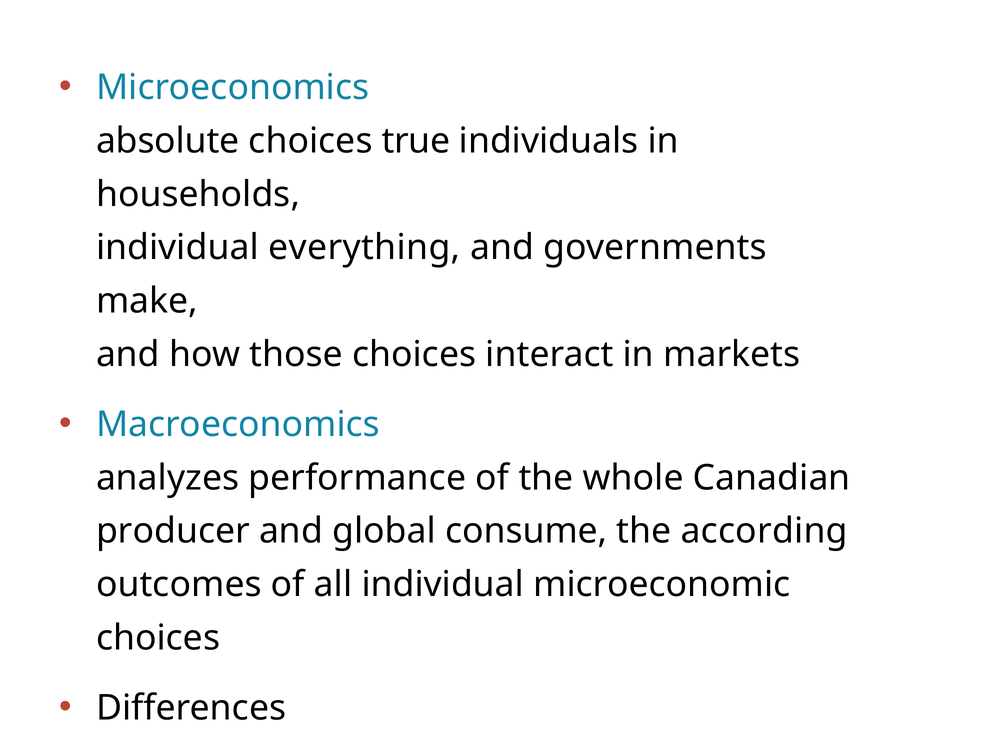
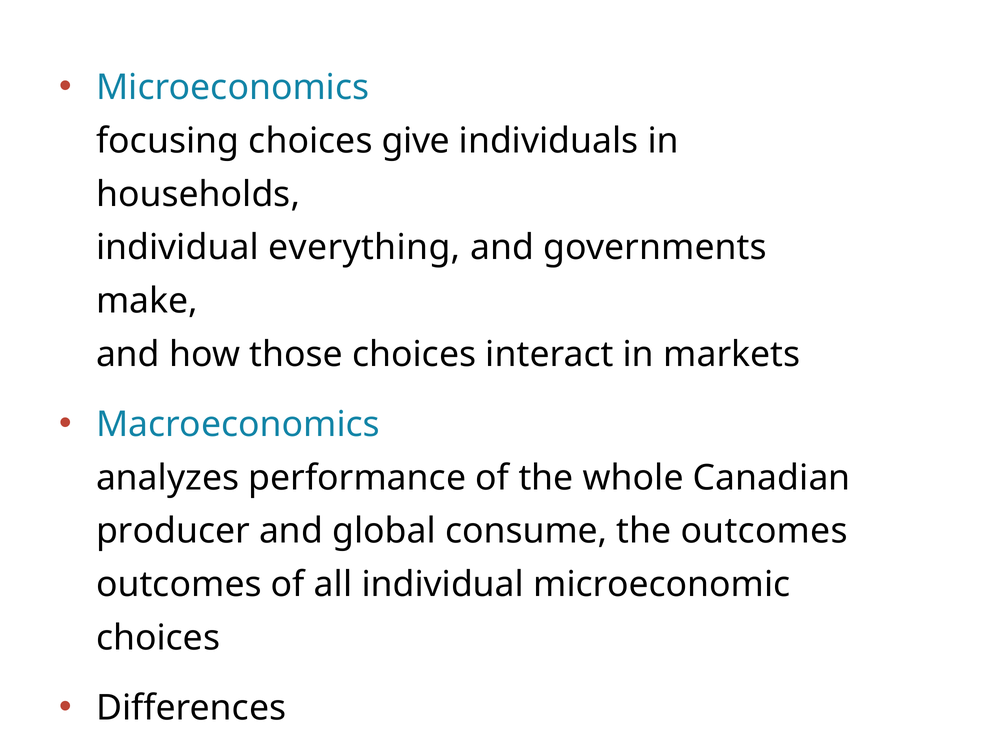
absolute: absolute -> focusing
true: true -> give
the according: according -> outcomes
